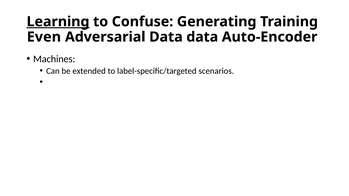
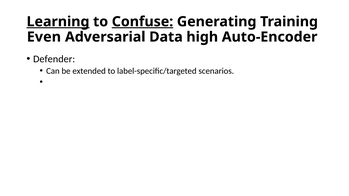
Confuse underline: none -> present
Data data: data -> high
Machines: Machines -> Defender
